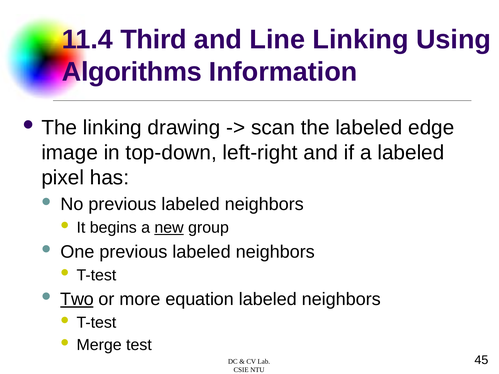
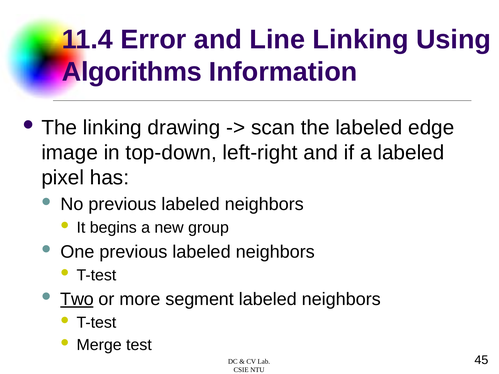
Third: Third -> Error
new underline: present -> none
equation: equation -> segment
